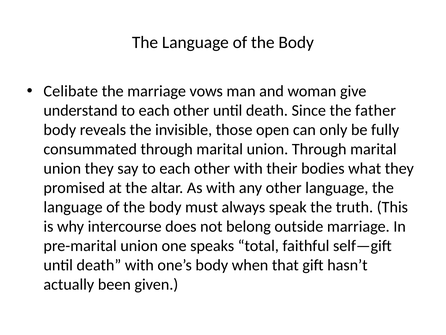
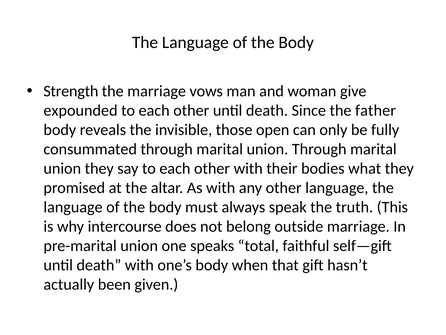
Celibate: Celibate -> Strength
understand: understand -> expounded
